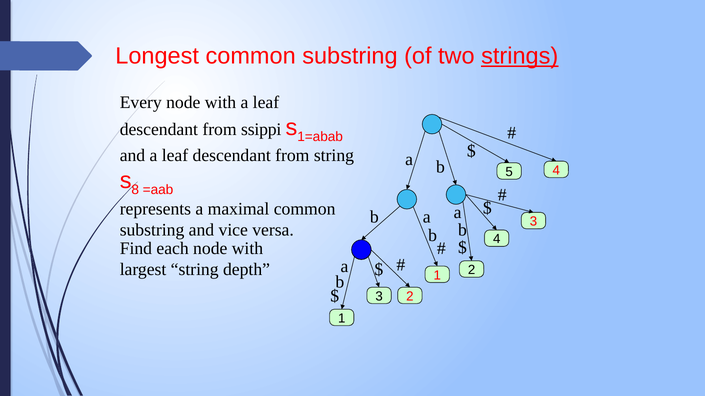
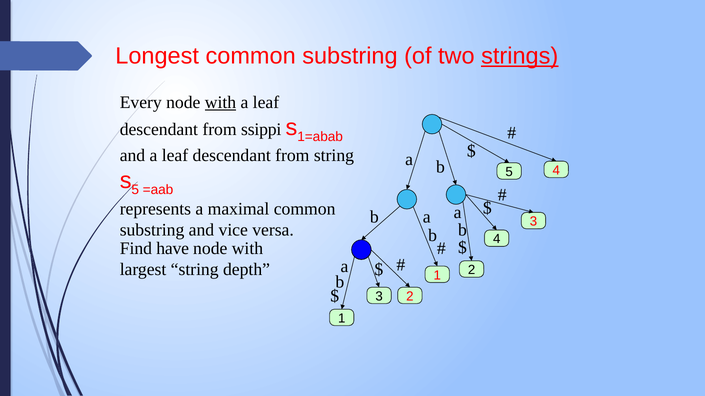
with at (220, 103) underline: none -> present
8 at (135, 190): 8 -> 5
each: each -> have
